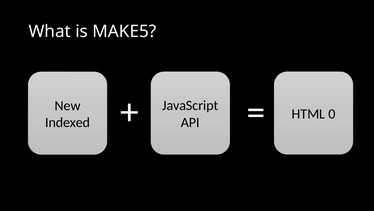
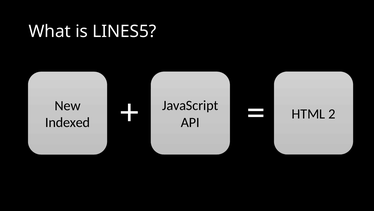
MAKE5: MAKE5 -> LINES5
0: 0 -> 2
